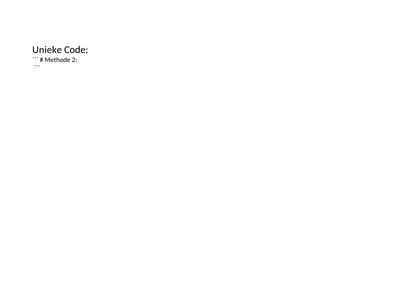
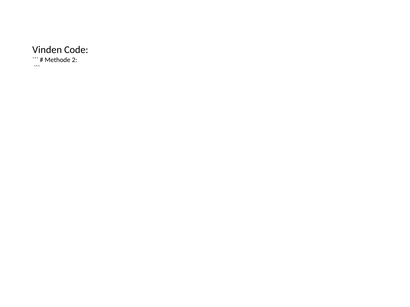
Unieke: Unieke -> Vinden
